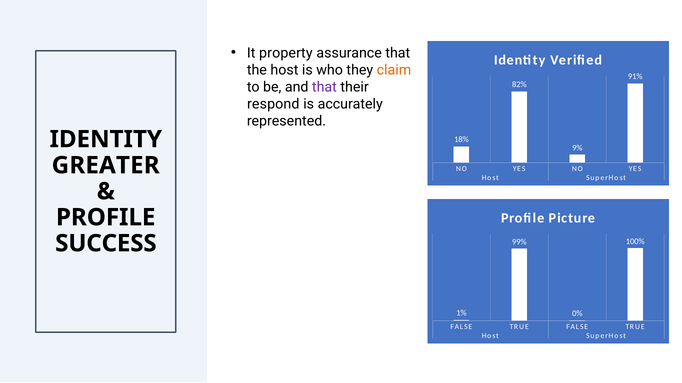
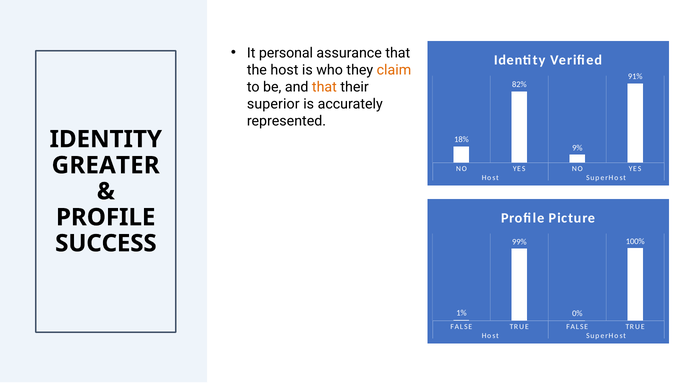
property: property -> personal
that at (324, 87) colour: purple -> orange
respond: respond -> superior
